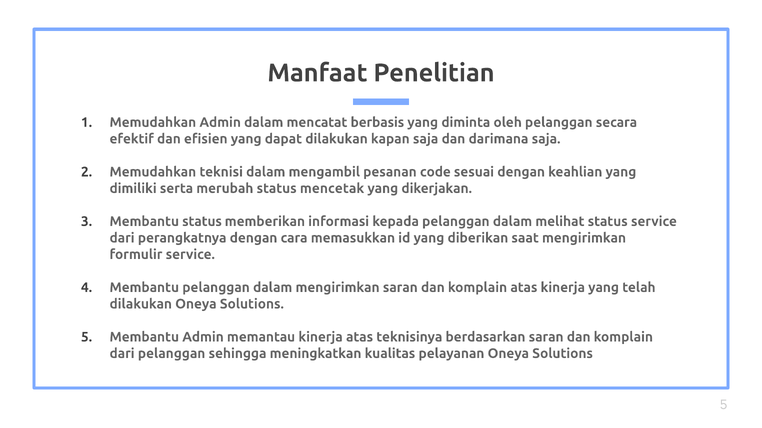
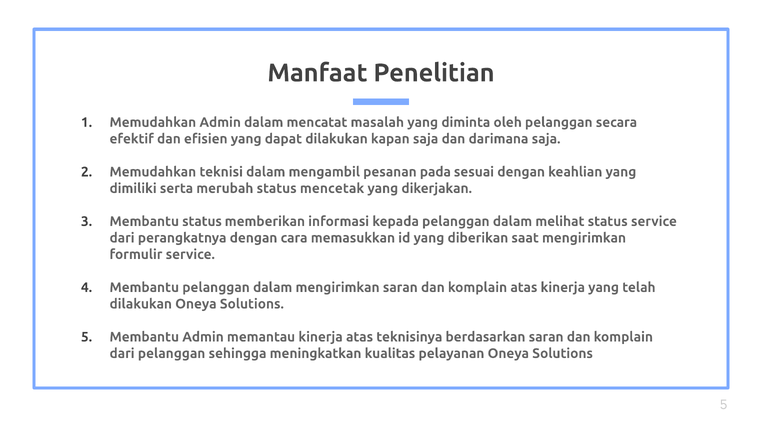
berbasis: berbasis -> masalah
code: code -> pada
